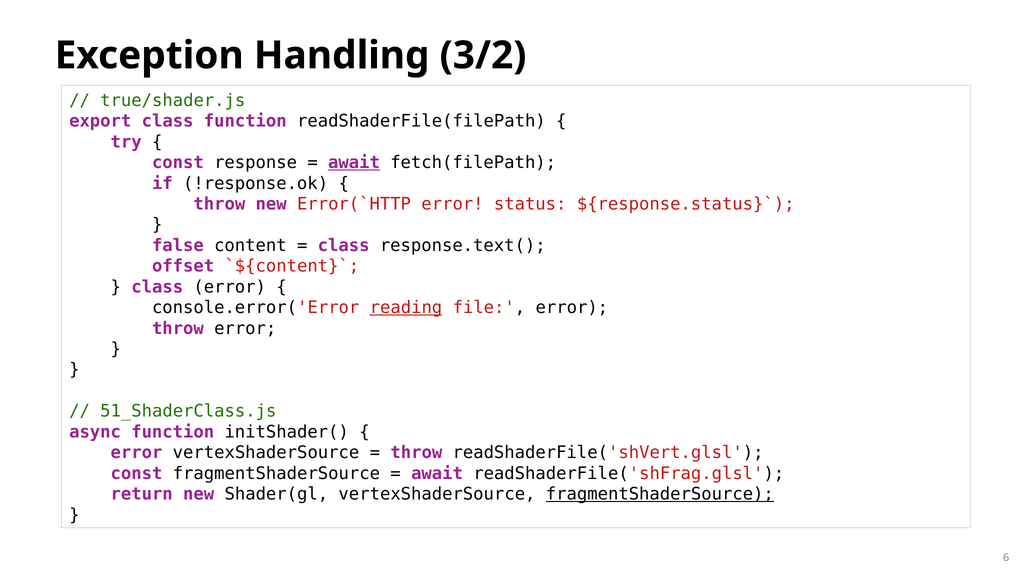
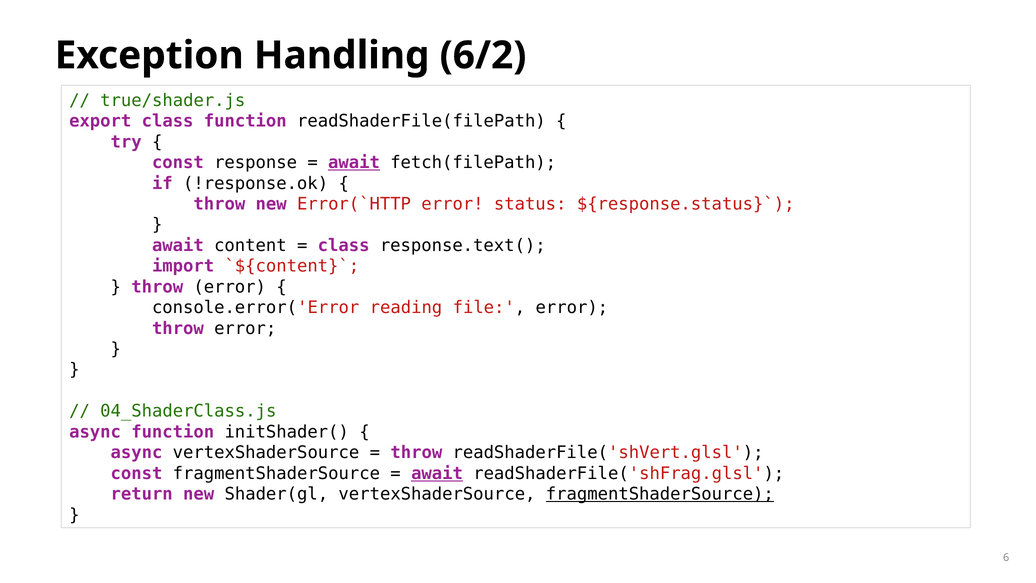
3/2: 3/2 -> 6/2
false at (178, 245): false -> await
offset: offset -> import
class at (157, 287): class -> throw
reading underline: present -> none
51_ShaderClass.js: 51_ShaderClass.js -> 04_ShaderClass.js
error at (137, 452): error -> async
await at (437, 473) underline: none -> present
